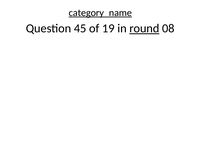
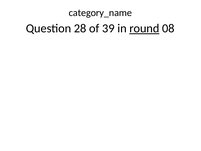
category_name underline: present -> none
45: 45 -> 28
19: 19 -> 39
